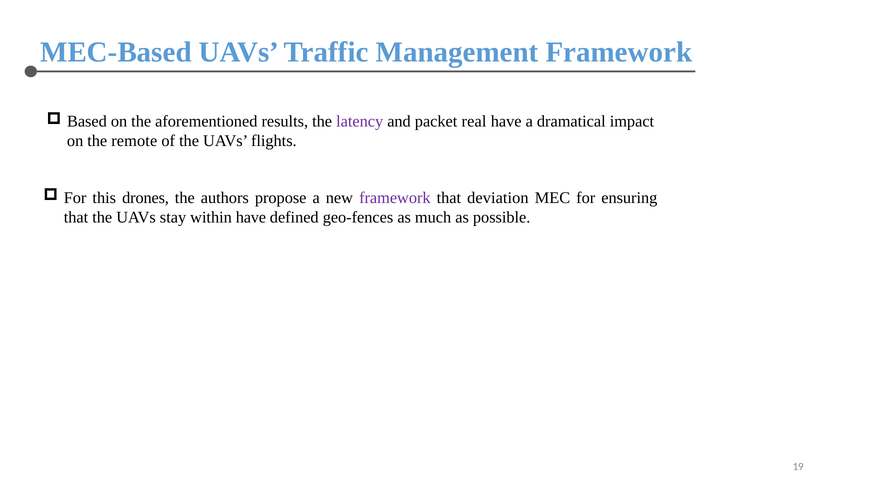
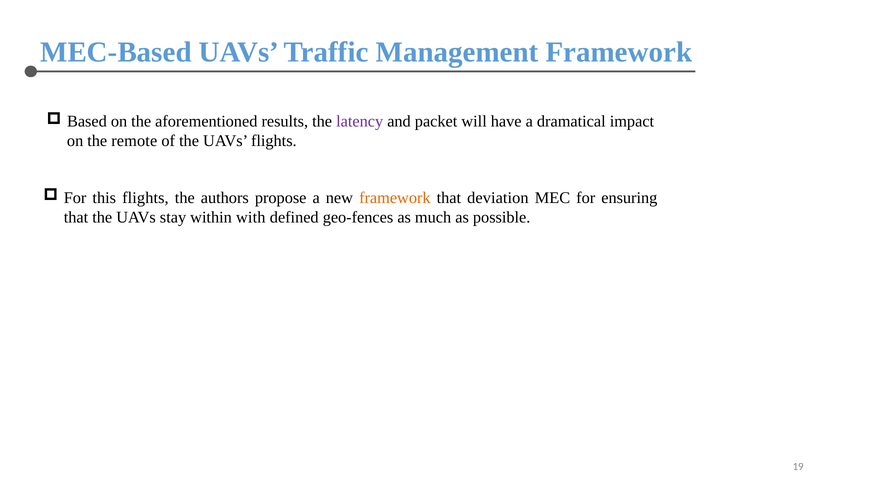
real: real -> will
this drones: drones -> flights
framework at (395, 198) colour: purple -> orange
within have: have -> with
